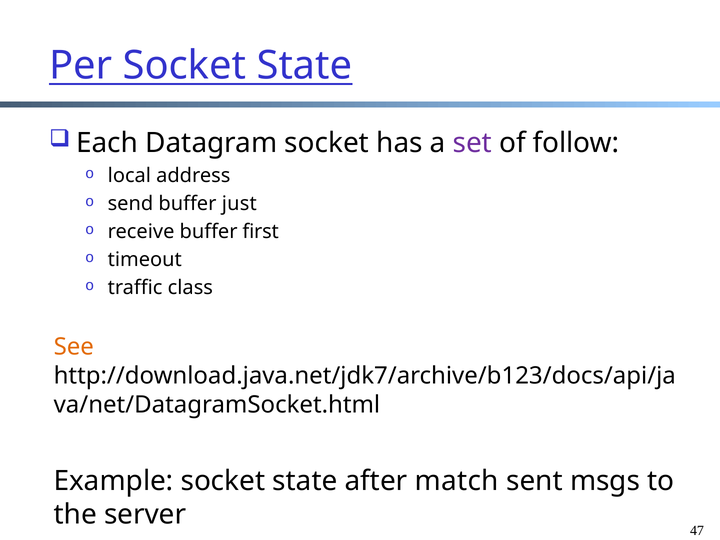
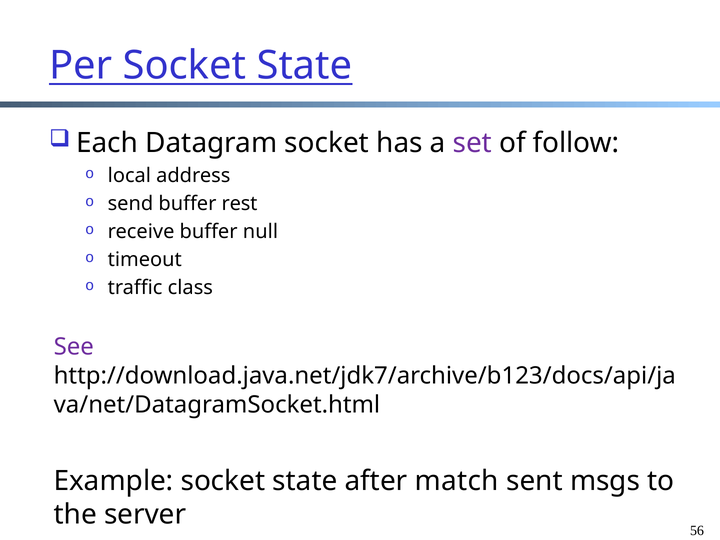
just: just -> rest
first: first -> null
See colour: orange -> purple
47: 47 -> 56
